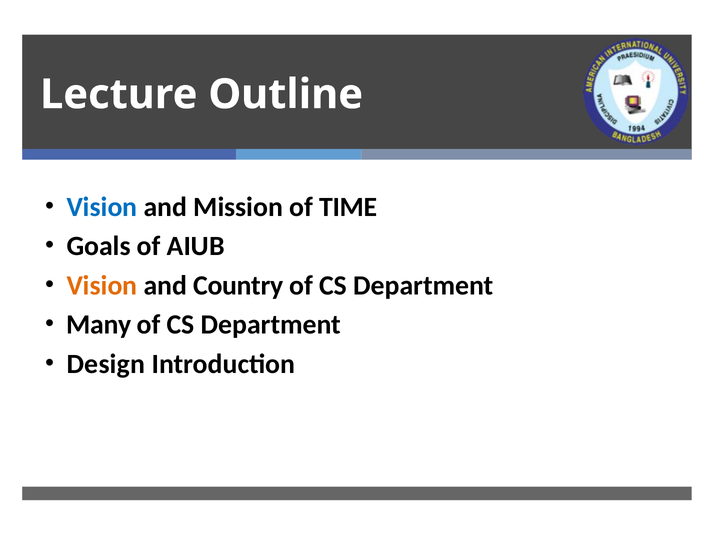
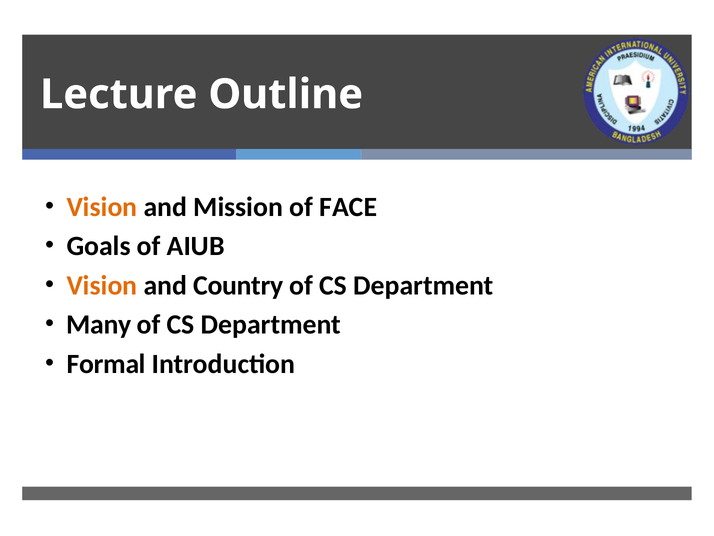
Vision at (102, 207) colour: blue -> orange
TIME: TIME -> FACE
Design: Design -> Formal
